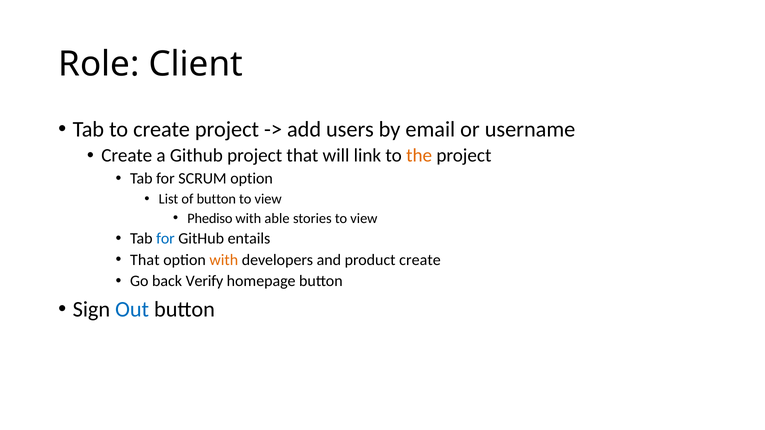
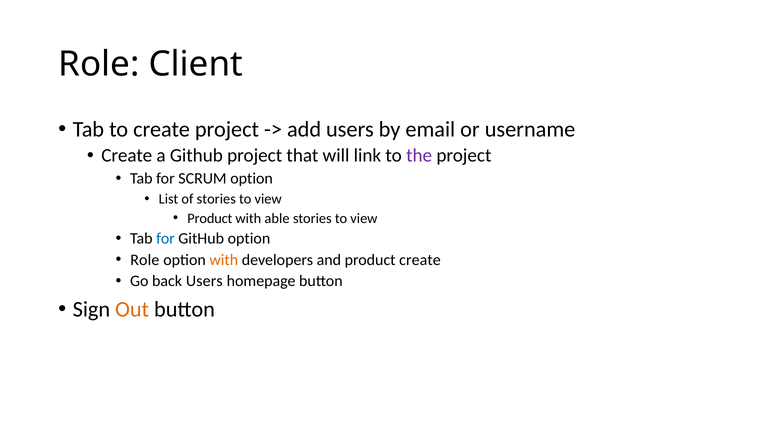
the colour: orange -> purple
of button: button -> stories
Phediso at (210, 218): Phediso -> Product
GitHub entails: entails -> option
That at (145, 260): That -> Role
back Verify: Verify -> Users
Out colour: blue -> orange
